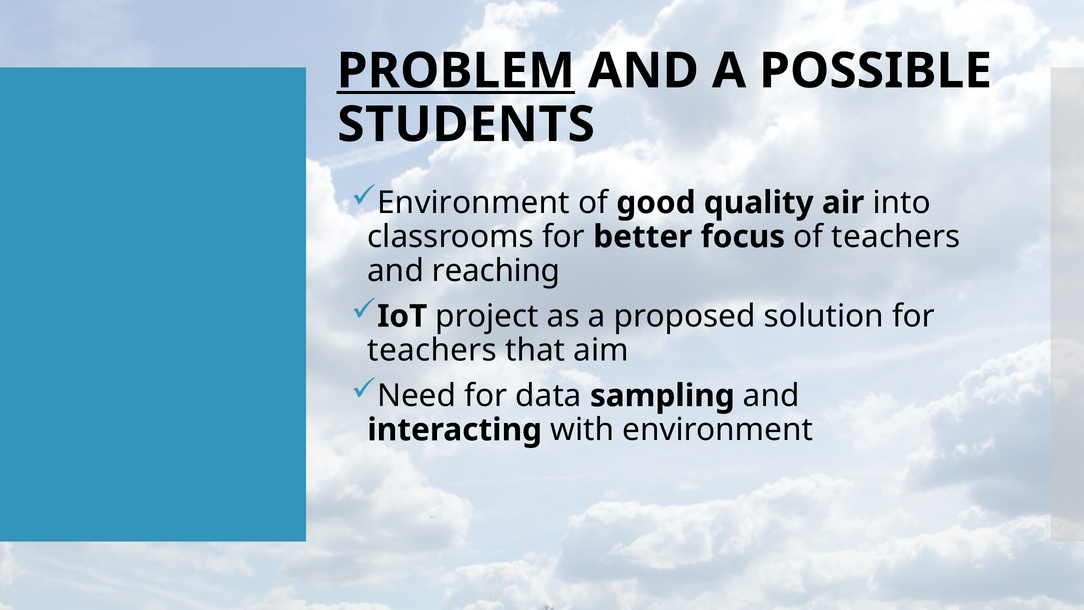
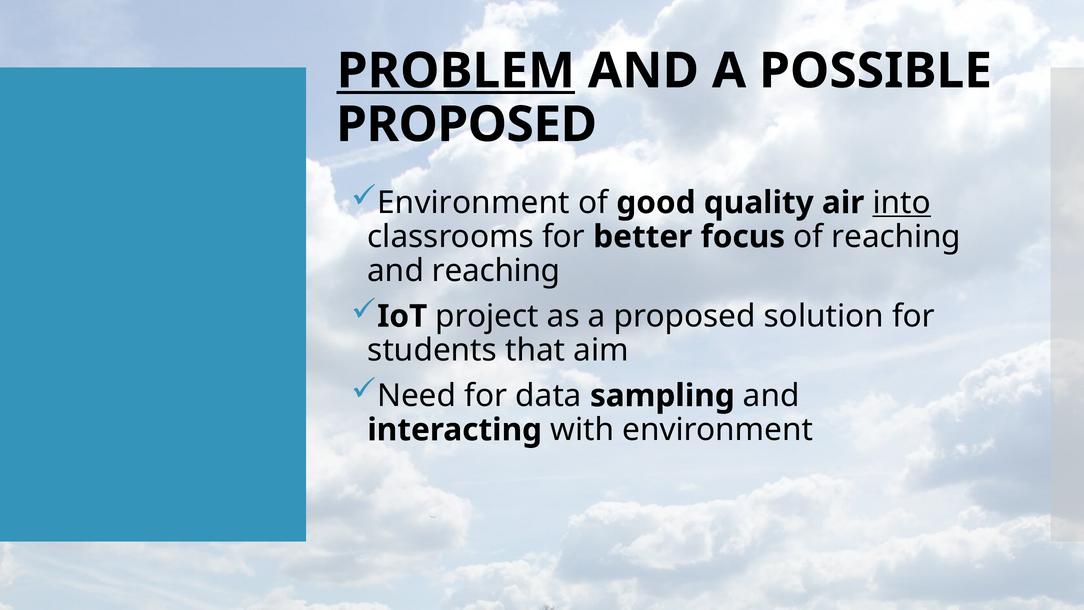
STUDENTS at (466, 125): STUDENTS -> PROPOSED
into underline: none -> present
of teachers: teachers -> reaching
teachers at (432, 350): teachers -> students
